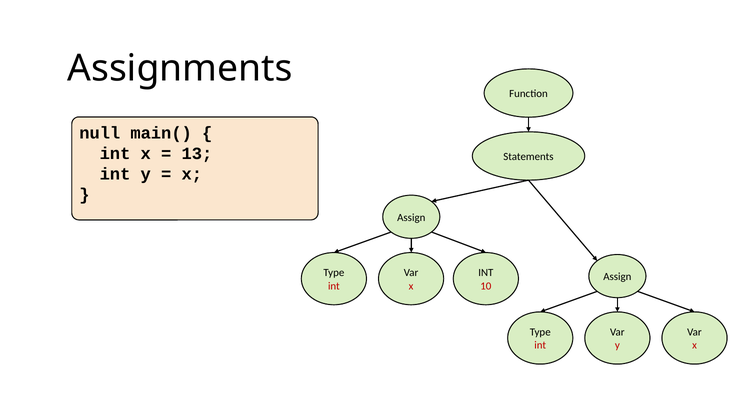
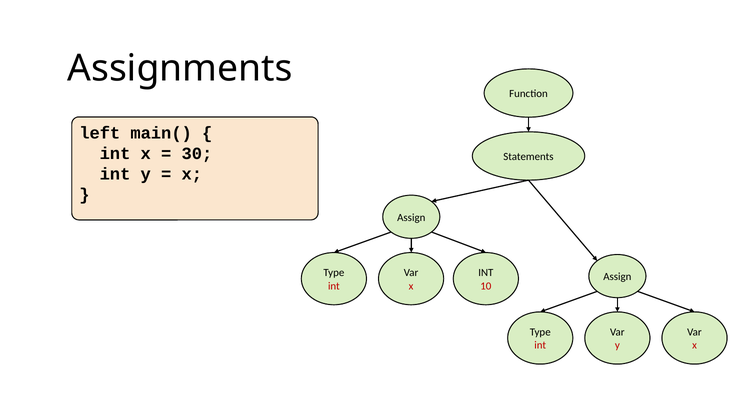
null: null -> left
13: 13 -> 30
